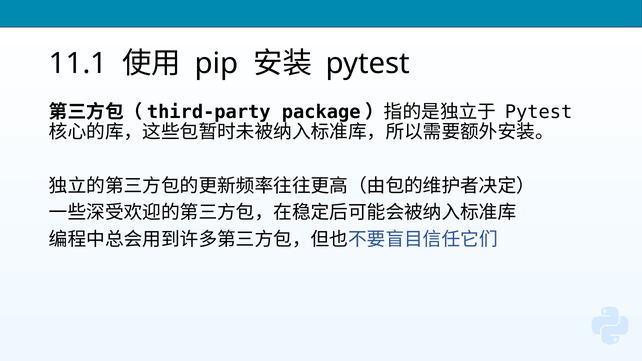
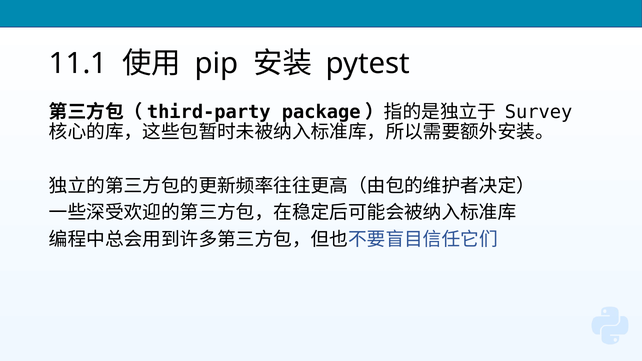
Pytest at (539, 112): Pytest -> Survey
